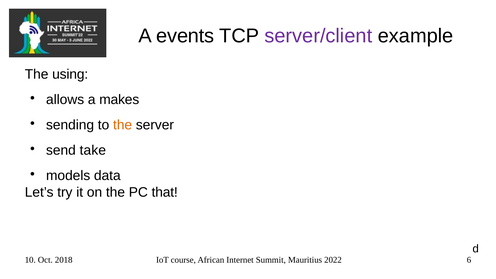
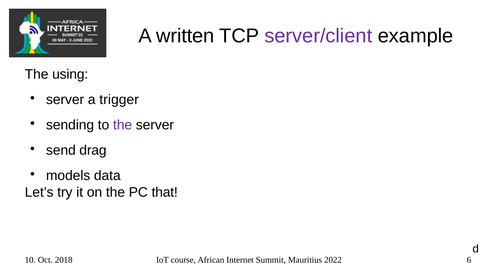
events: events -> written
allows at (65, 100): allows -> server
makes: makes -> trigger
the at (123, 125) colour: orange -> purple
take: take -> drag
